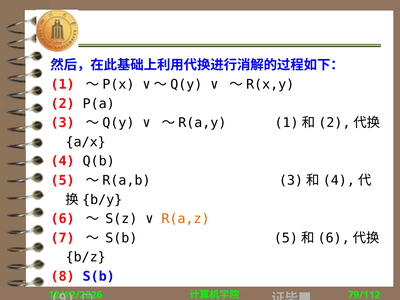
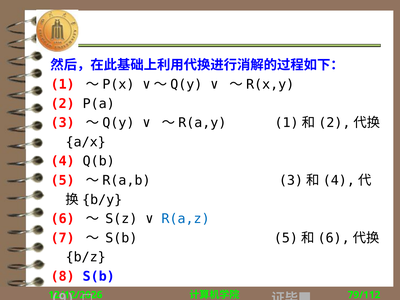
R(a,z colour: orange -> blue
